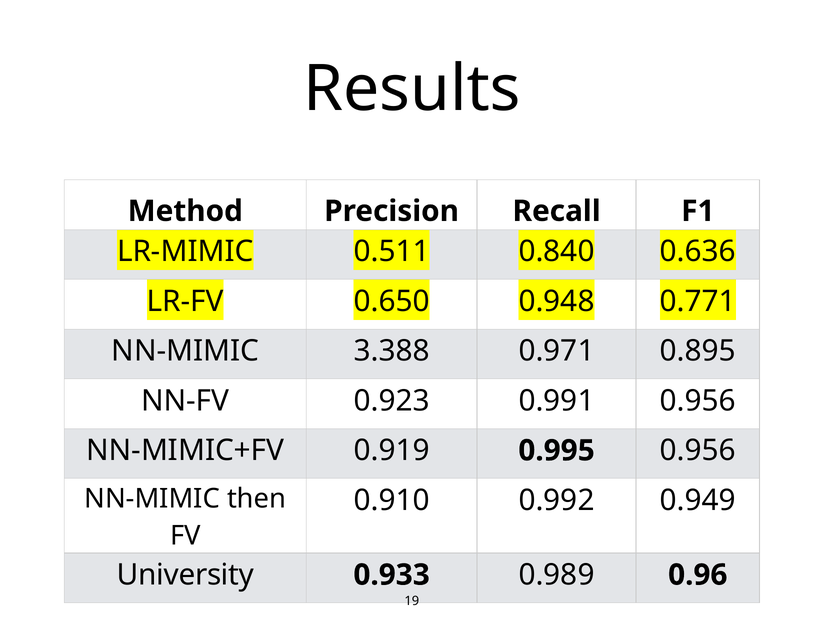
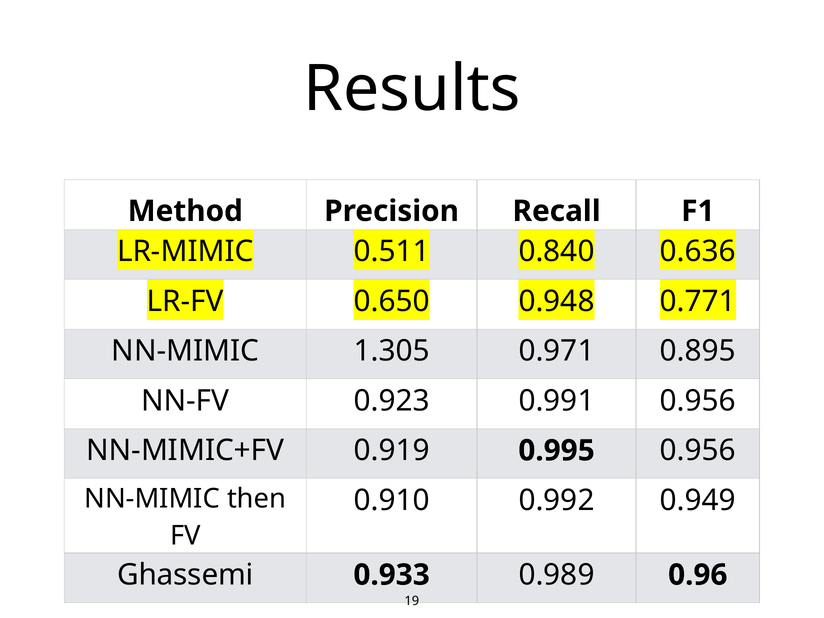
3.388: 3.388 -> 1.305
University: University -> Ghassemi
